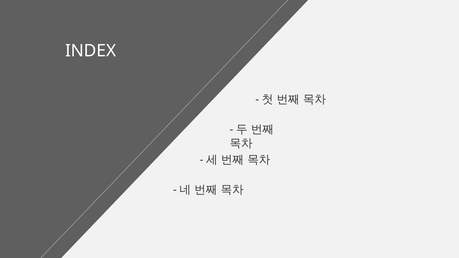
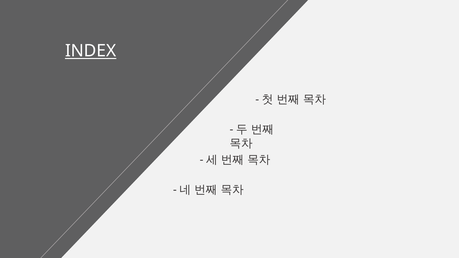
INDEX underline: none -> present
